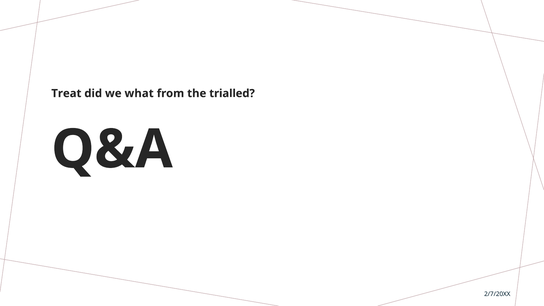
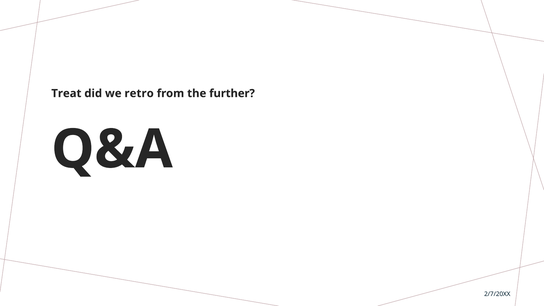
what: what -> retro
trialled: trialled -> further
